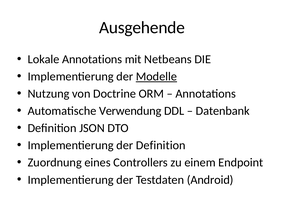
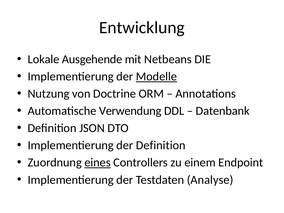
Ausgehende: Ausgehende -> Entwicklung
Lokale Annotations: Annotations -> Ausgehende
eines underline: none -> present
Android: Android -> Analyse
